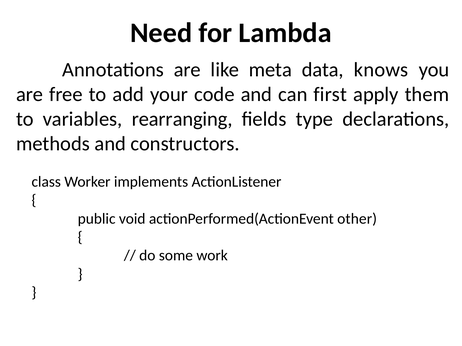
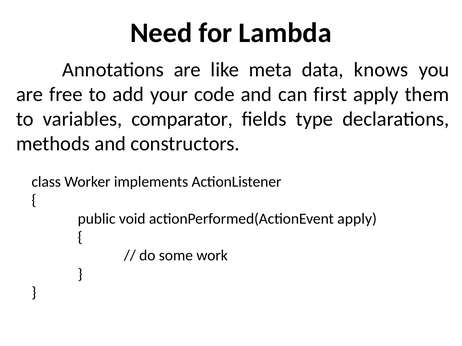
rearranging: rearranging -> comparator
actionPerformed(ActionEvent other: other -> apply
